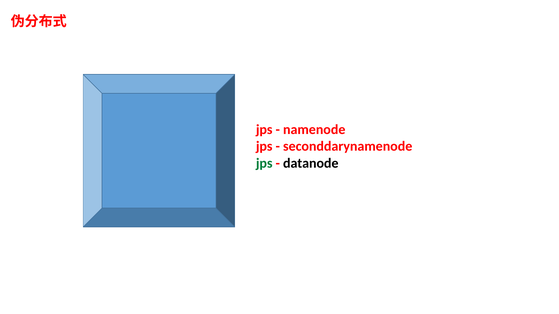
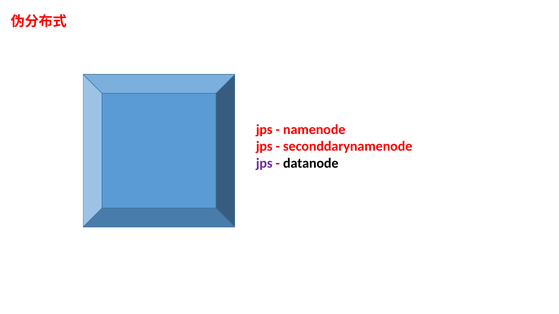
jps at (264, 163) colour: green -> purple
